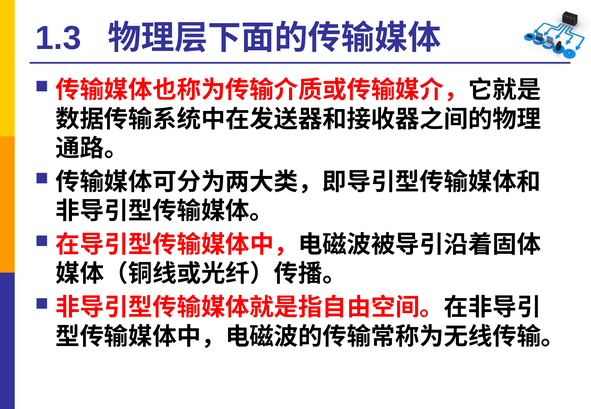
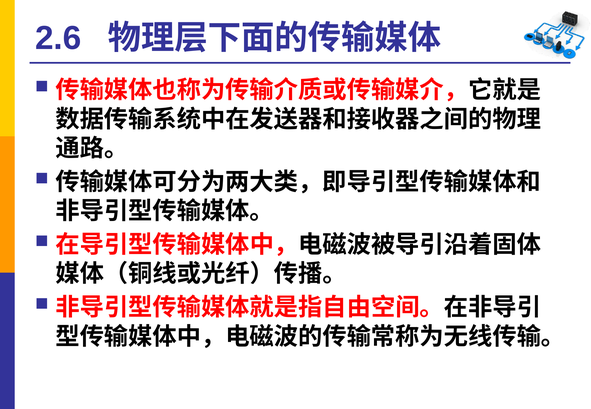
1.3: 1.3 -> 2.6
